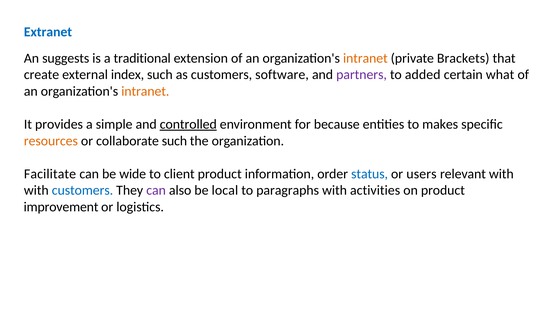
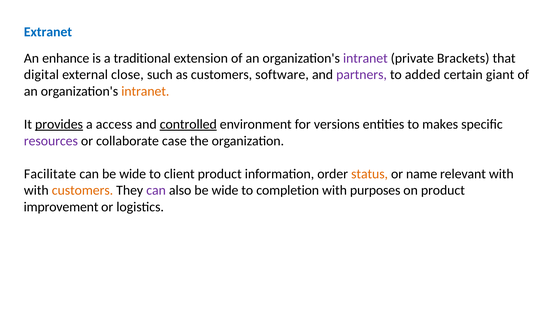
suggests: suggests -> enhance
intranet at (365, 58) colour: orange -> purple
create: create -> digital
index: index -> close
what: what -> giant
provides underline: none -> present
simple: simple -> access
because: because -> versions
resources colour: orange -> purple
collaborate such: such -> case
status colour: blue -> orange
users: users -> name
customers at (82, 190) colour: blue -> orange
also be local: local -> wide
paragraphs: paragraphs -> completion
activities: activities -> purposes
